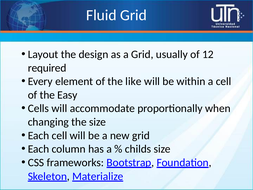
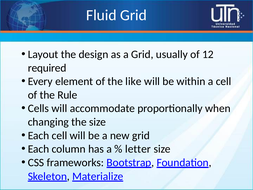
Easy: Easy -> Rule
childs: childs -> letter
